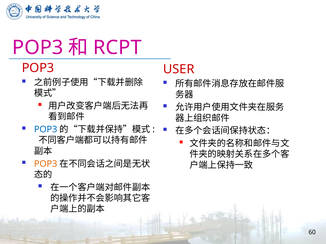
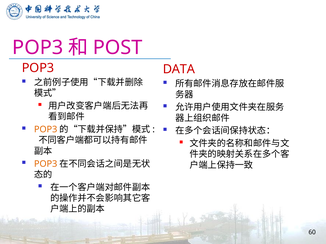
RCPT: RCPT -> POST
USER: USER -> DATA
POP3 at (46, 130) colour: blue -> orange
